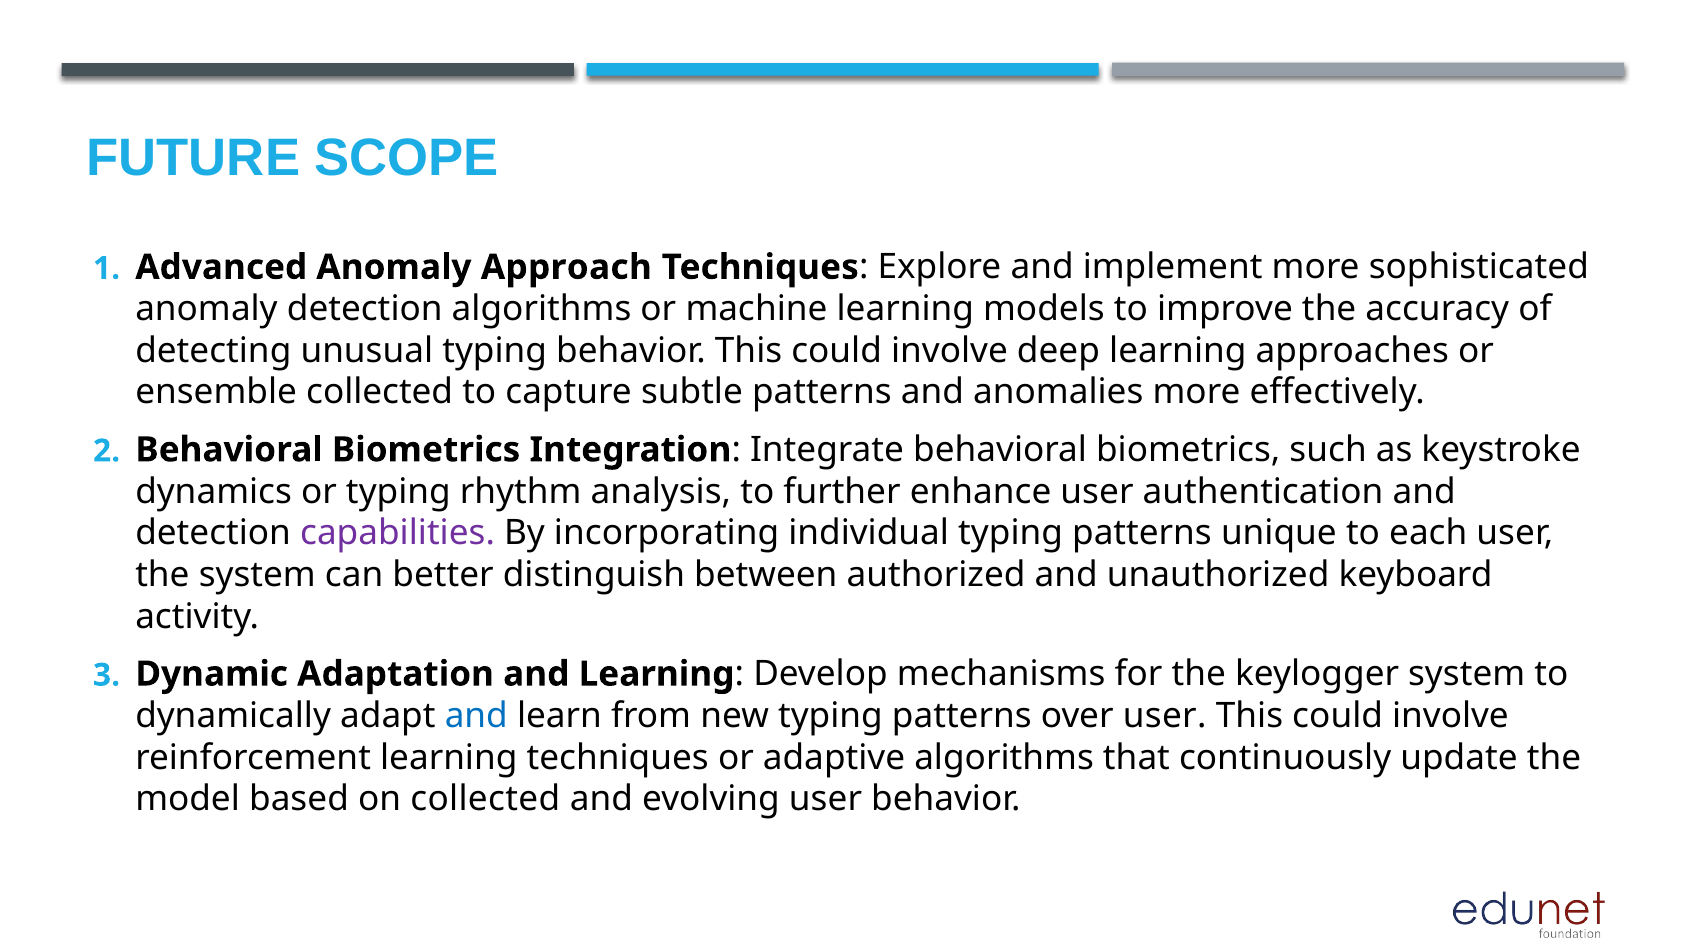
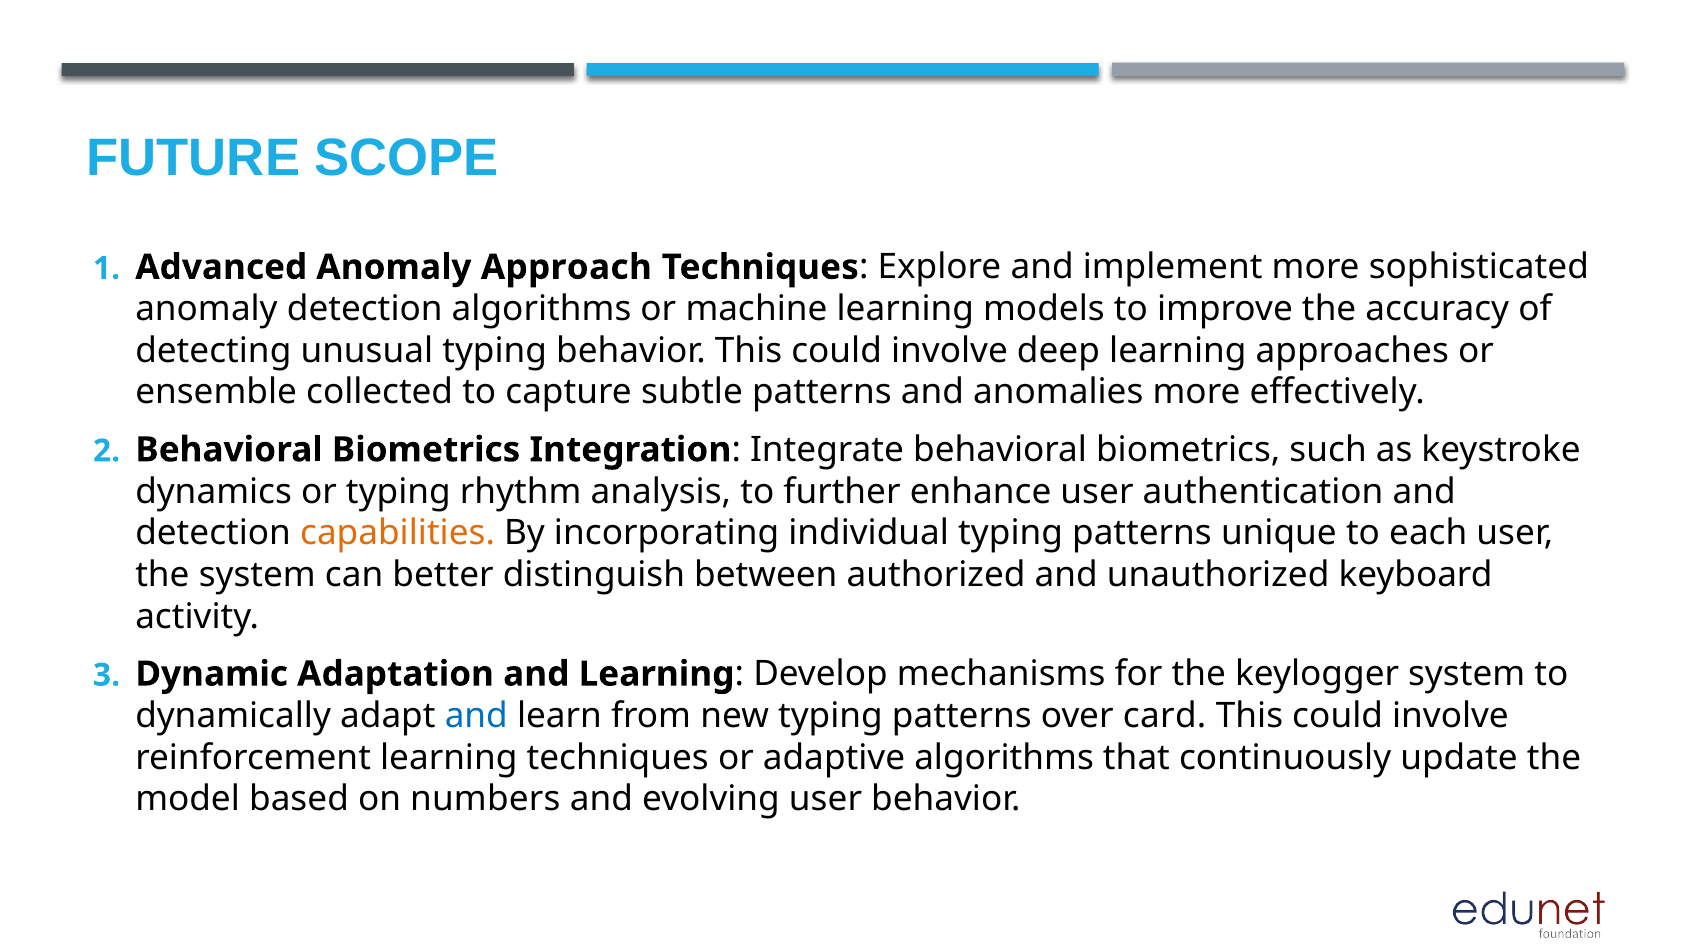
capabilities colour: purple -> orange
over user: user -> card
on collected: collected -> numbers
